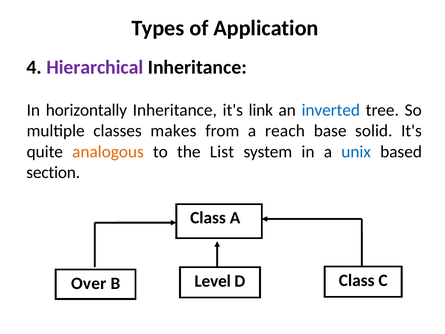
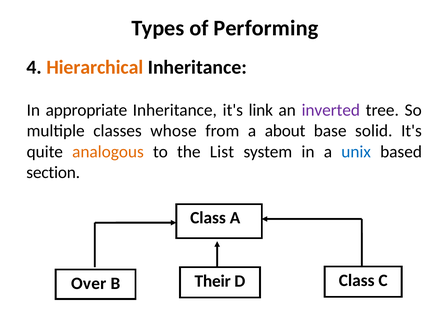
Application: Application -> Performing
Hierarchical colour: purple -> orange
horizontally: horizontally -> appropriate
inverted colour: blue -> purple
makes: makes -> whose
reach: reach -> about
Level: Level -> Their
